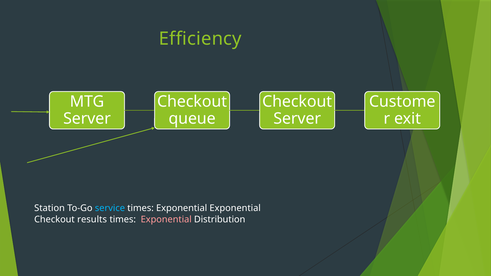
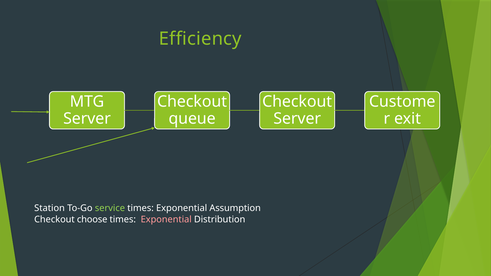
service colour: light blue -> light green
Exponential Exponential: Exponential -> Assumption
results: results -> choose
